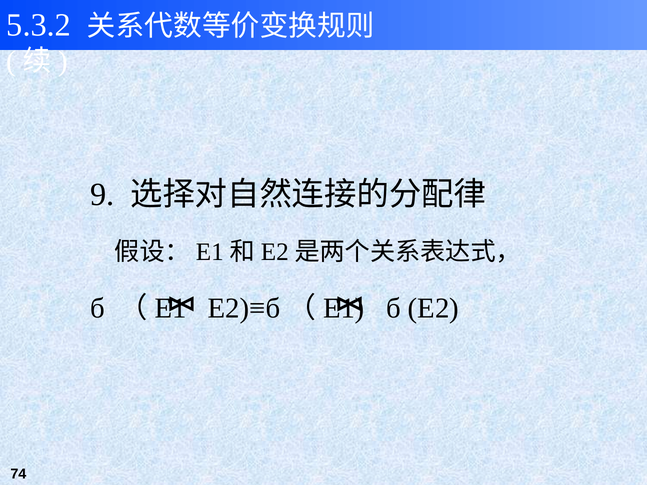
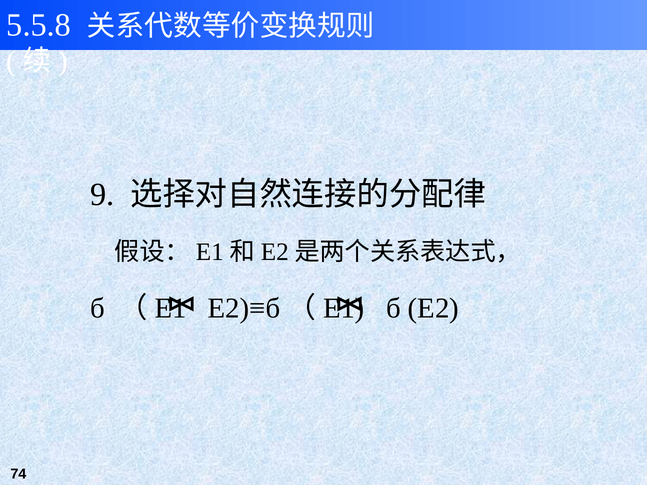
5.3.2: 5.3.2 -> 5.5.8
